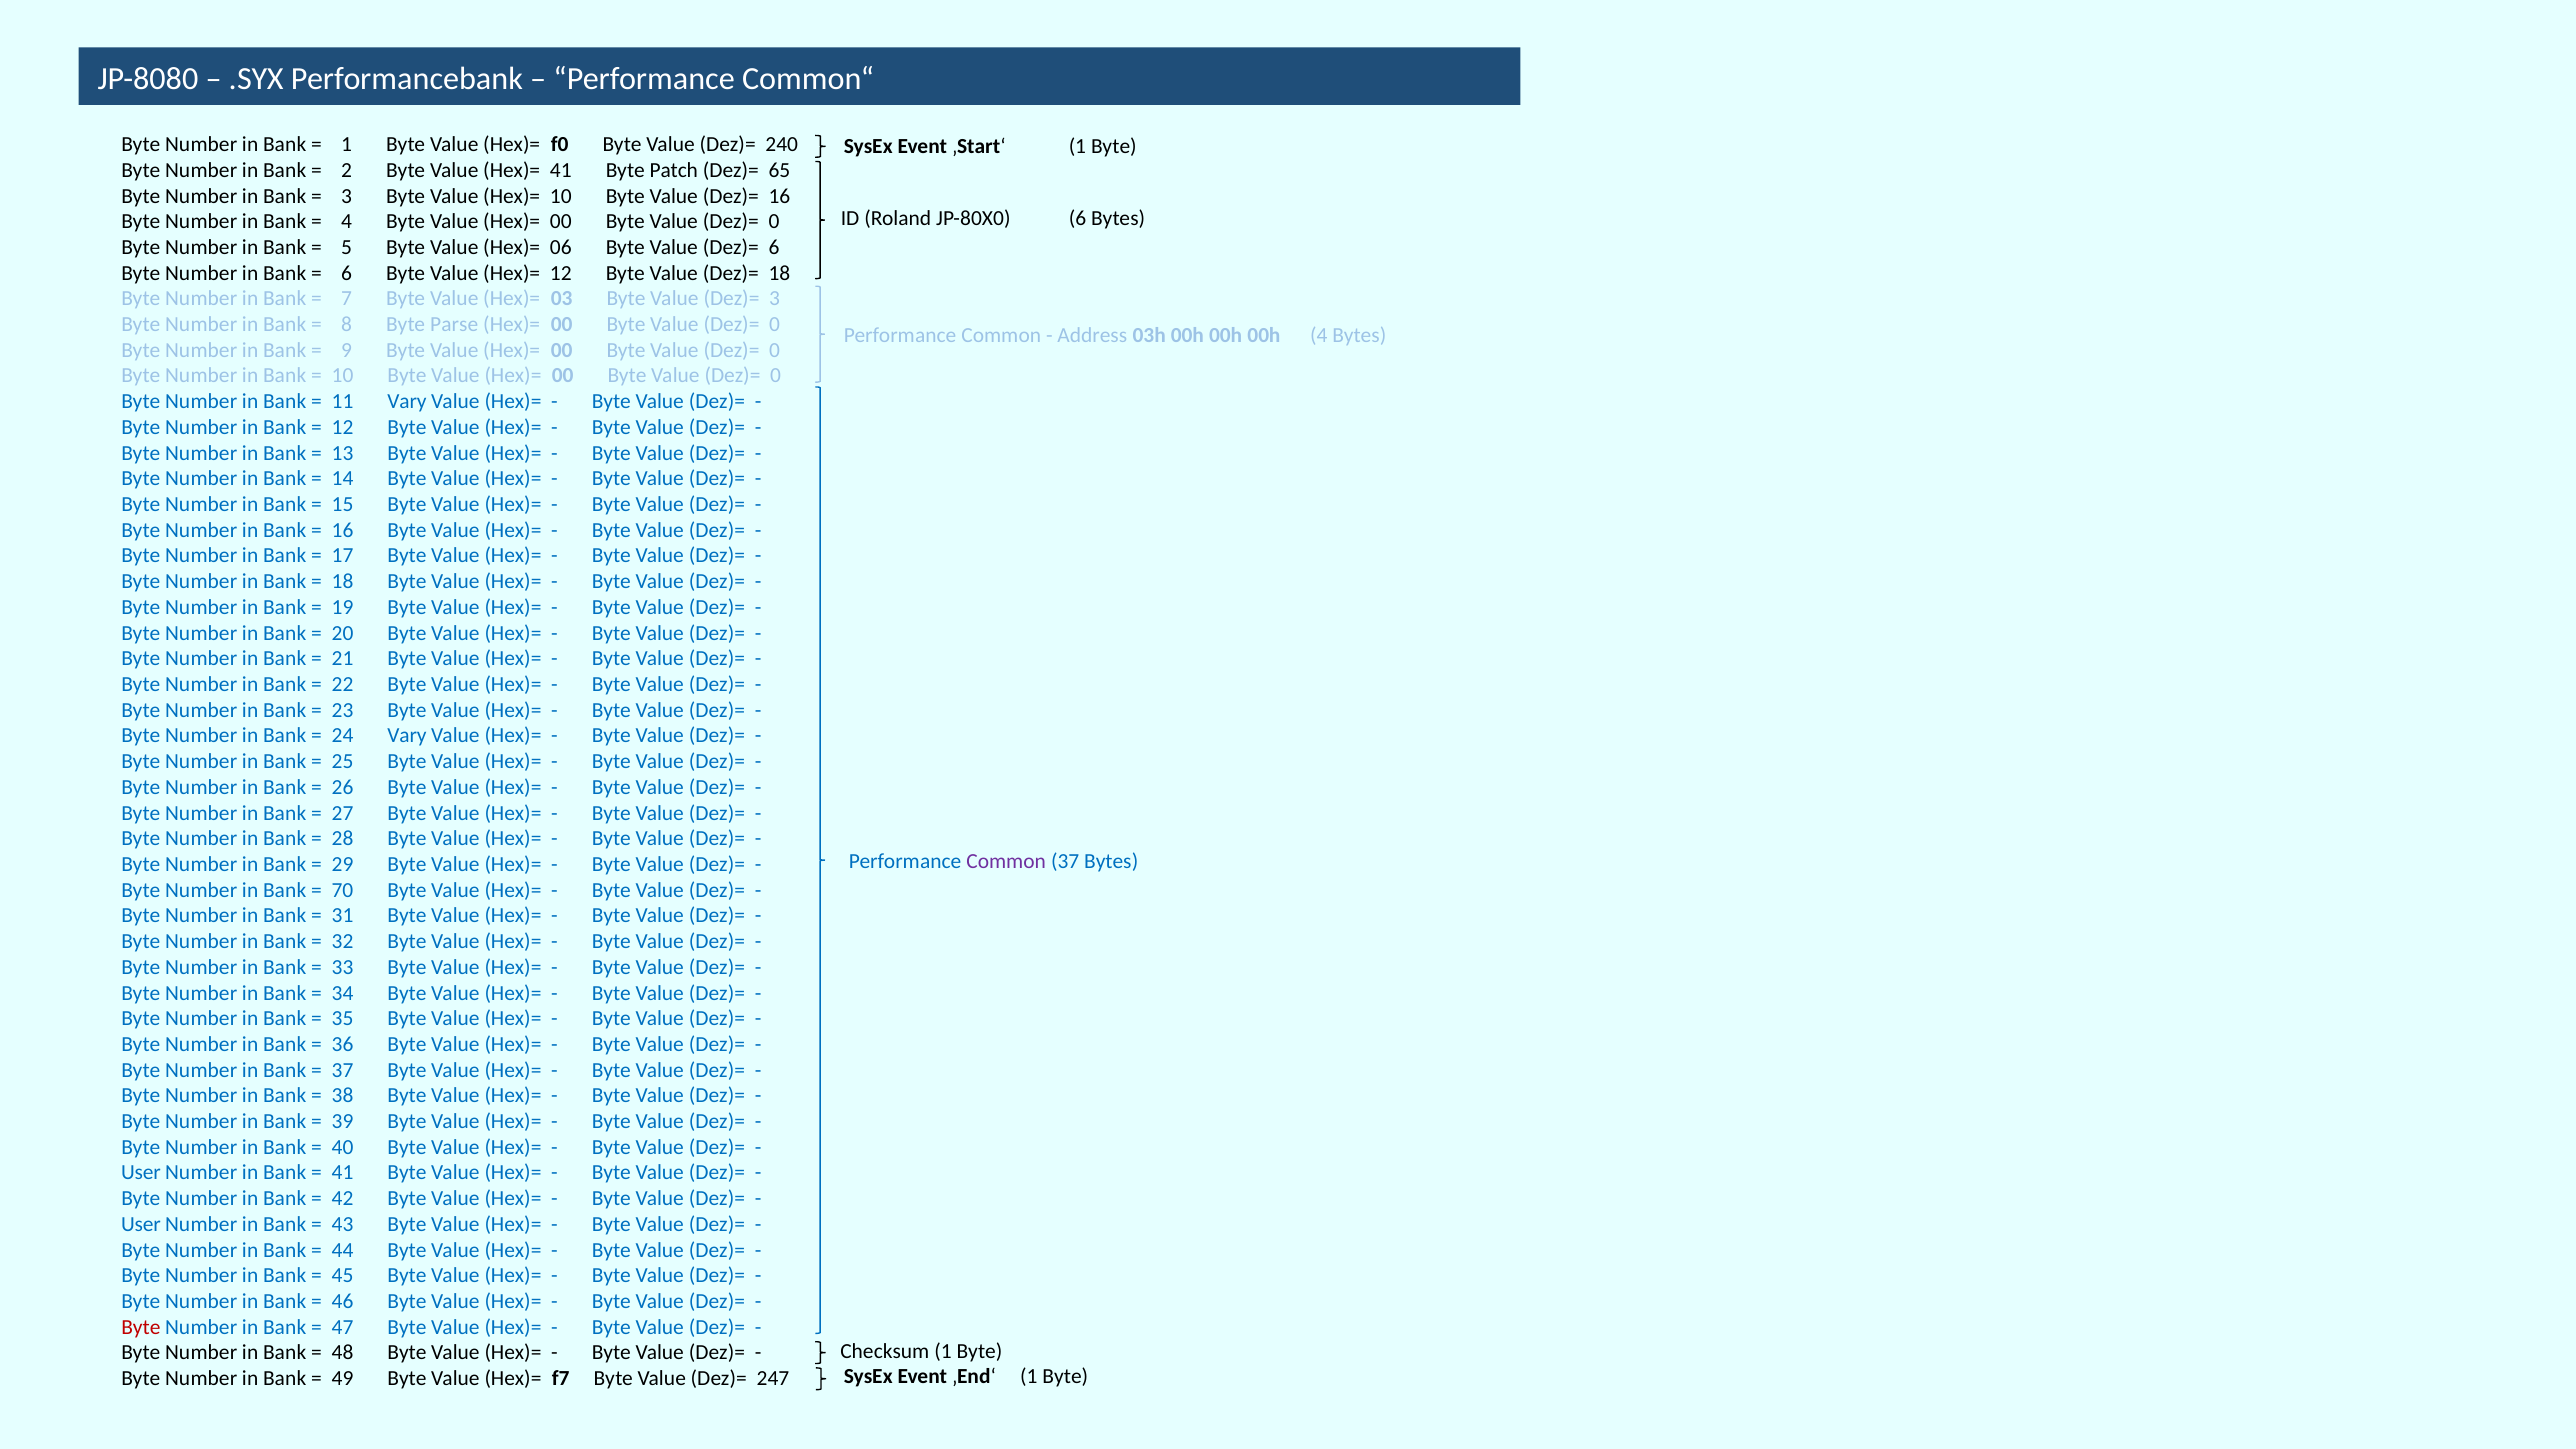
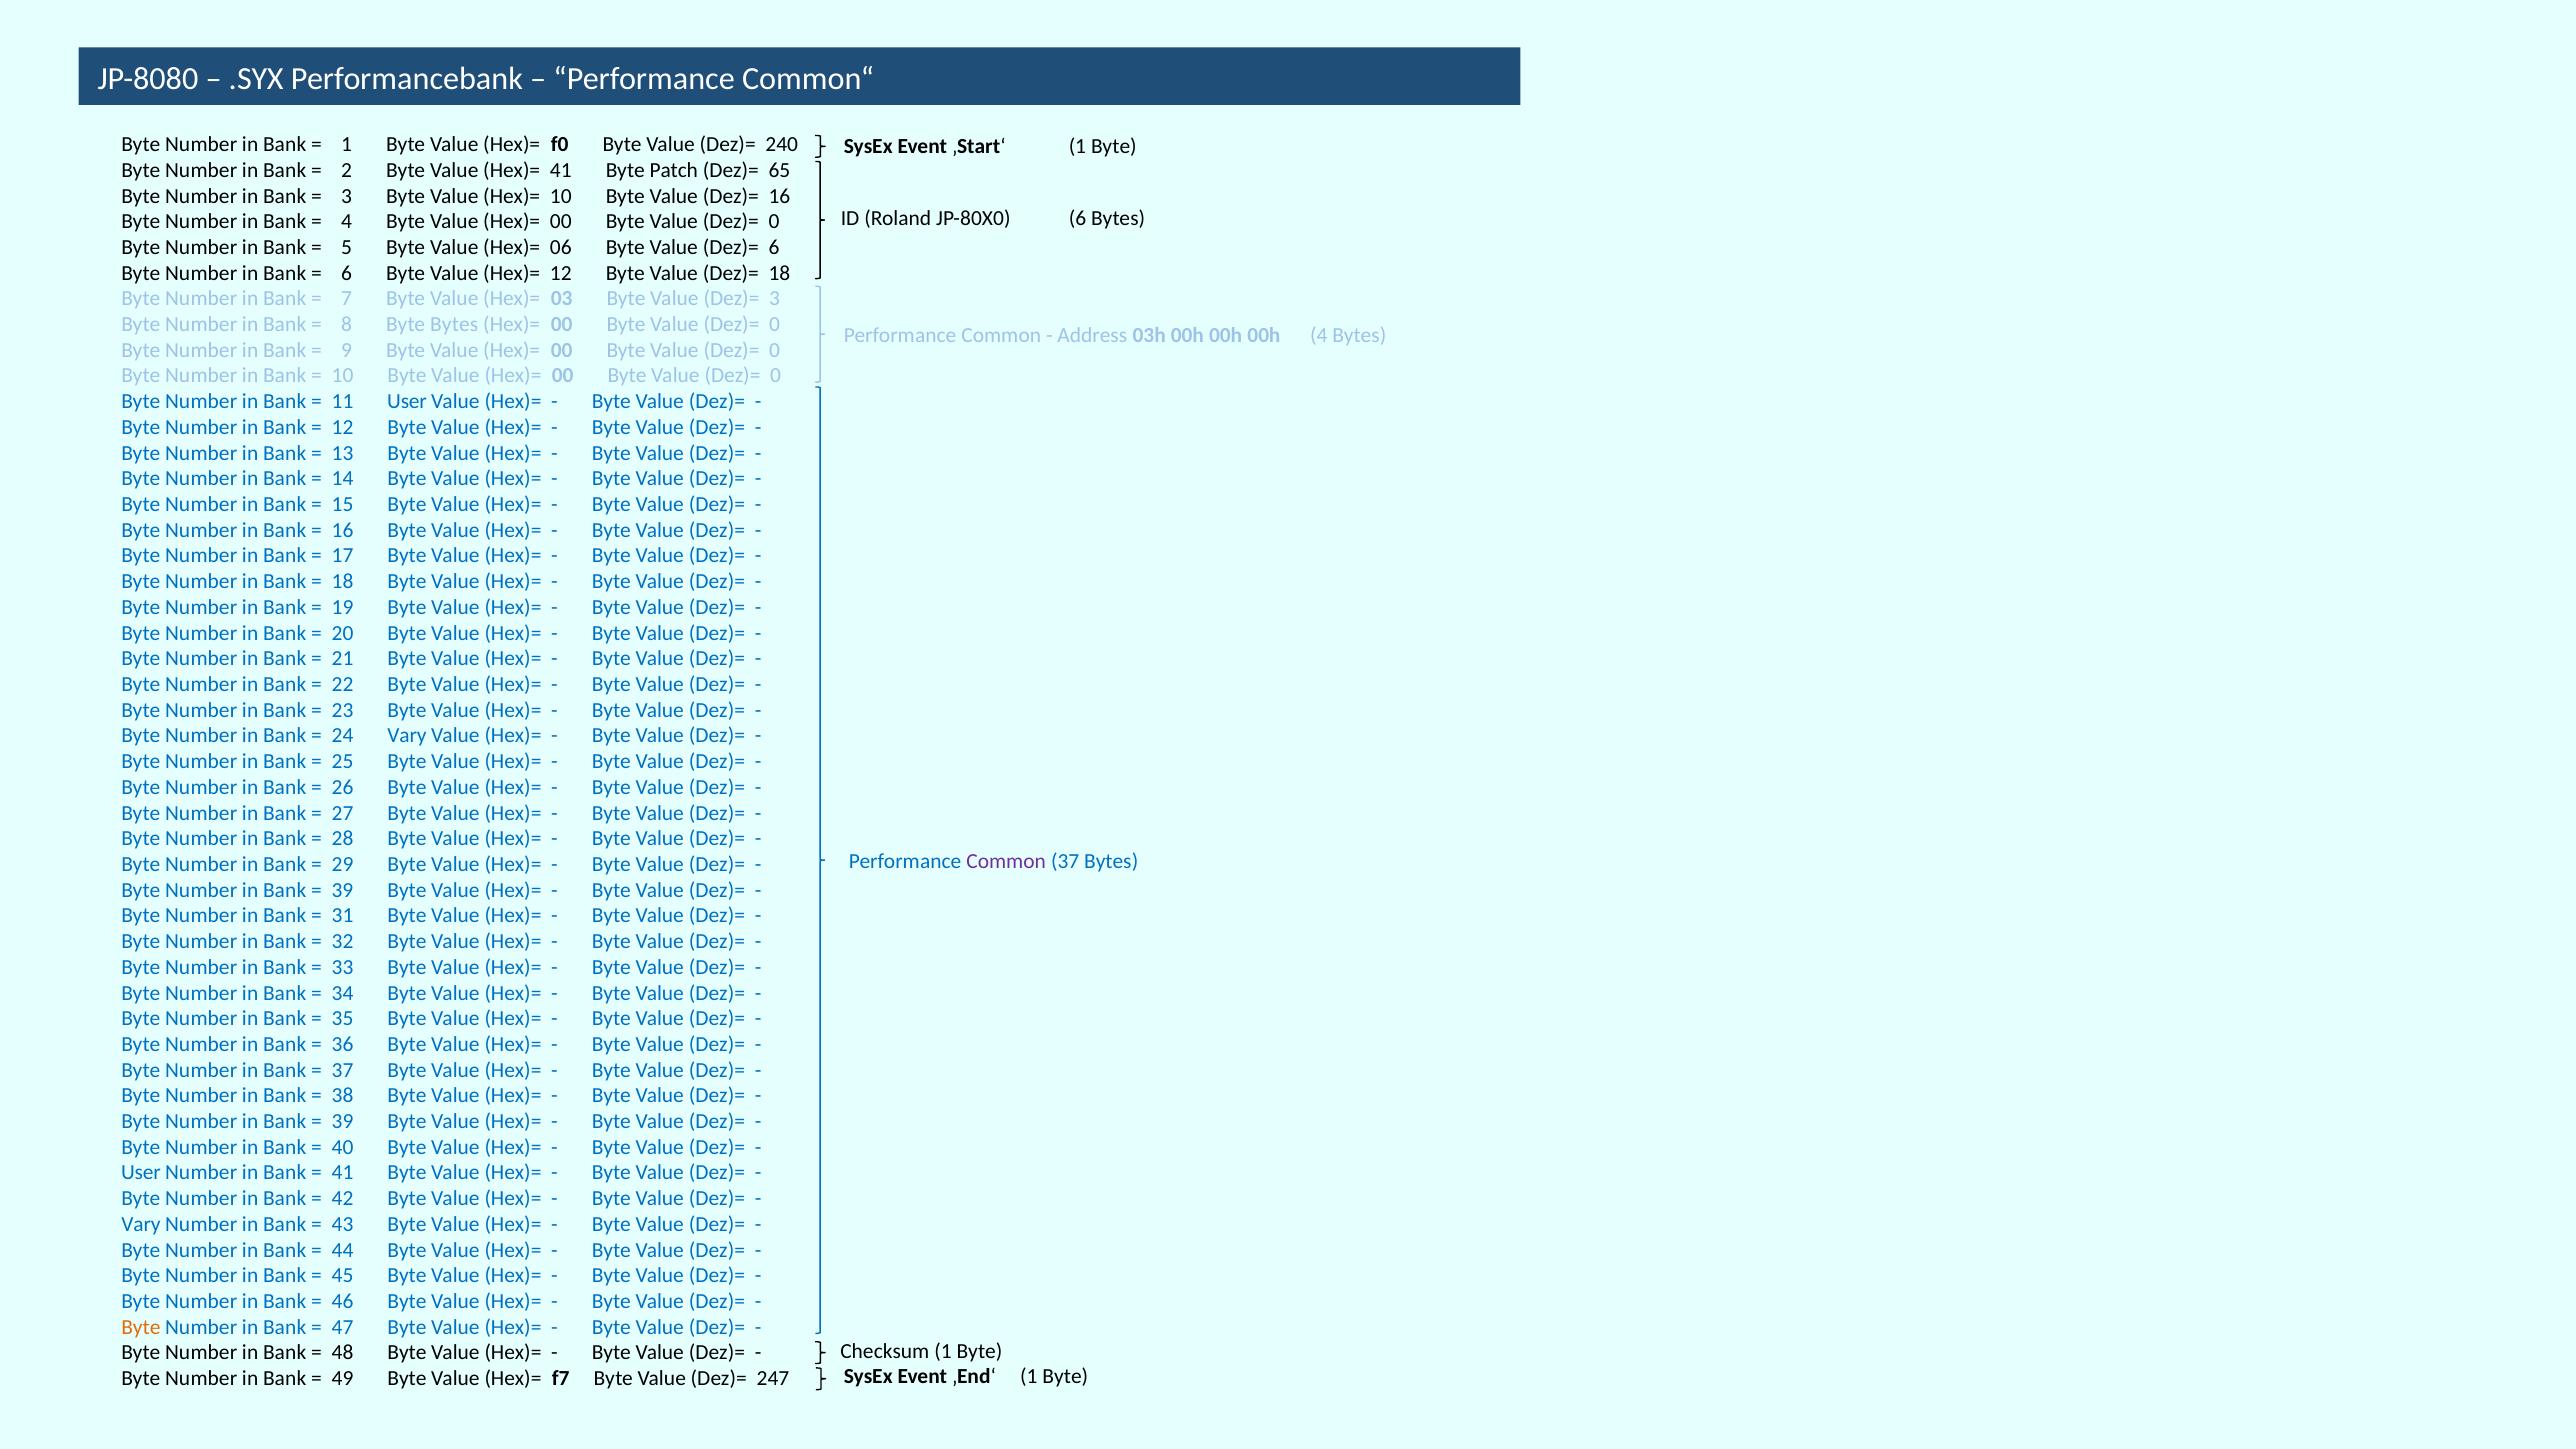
Byte Parse: Parse -> Bytes
11 Vary: Vary -> User
70 at (342, 890): 70 -> 39
User at (141, 1224): User -> Vary
Byte at (141, 1327) colour: red -> orange
